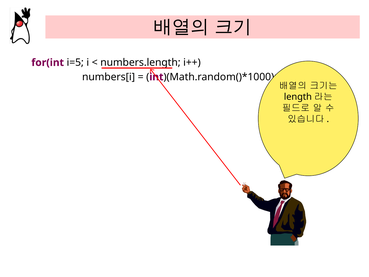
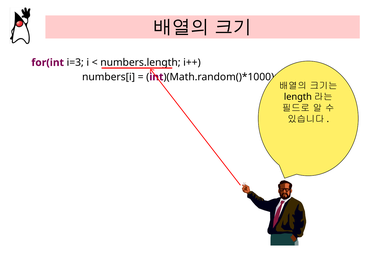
i=5: i=5 -> i=3
